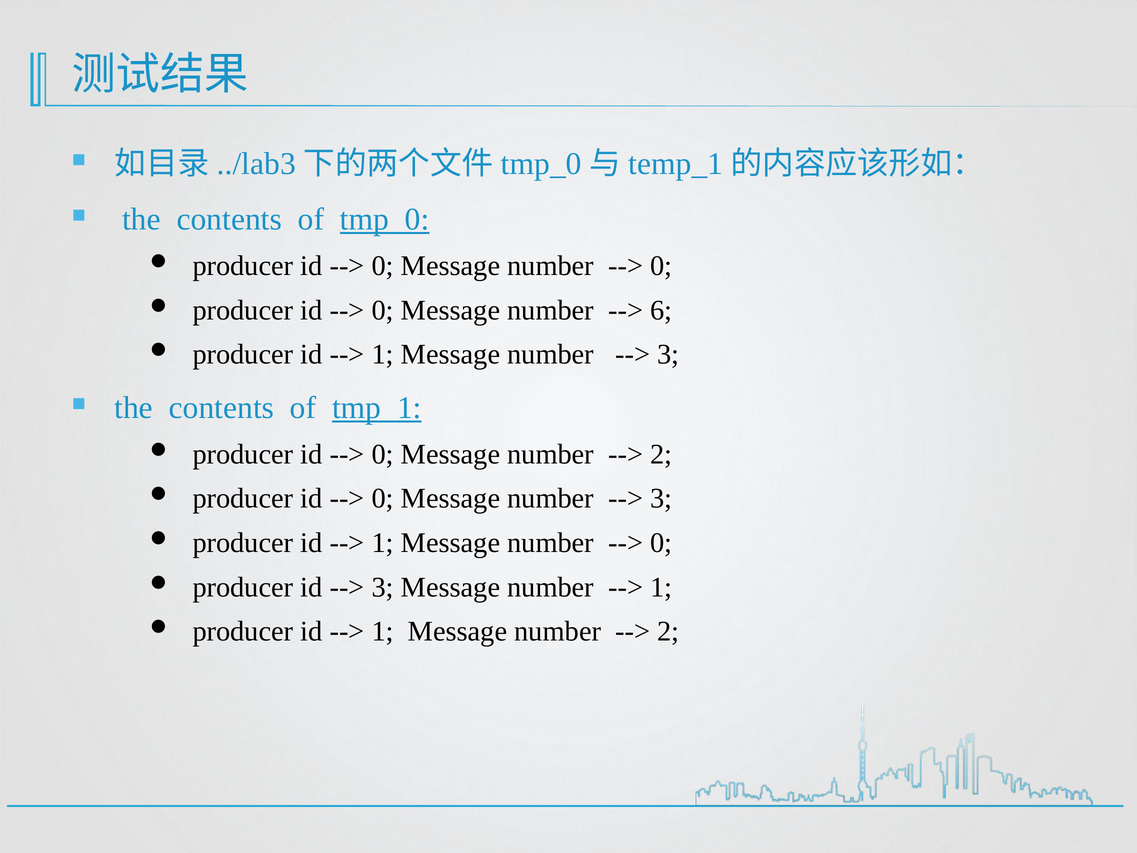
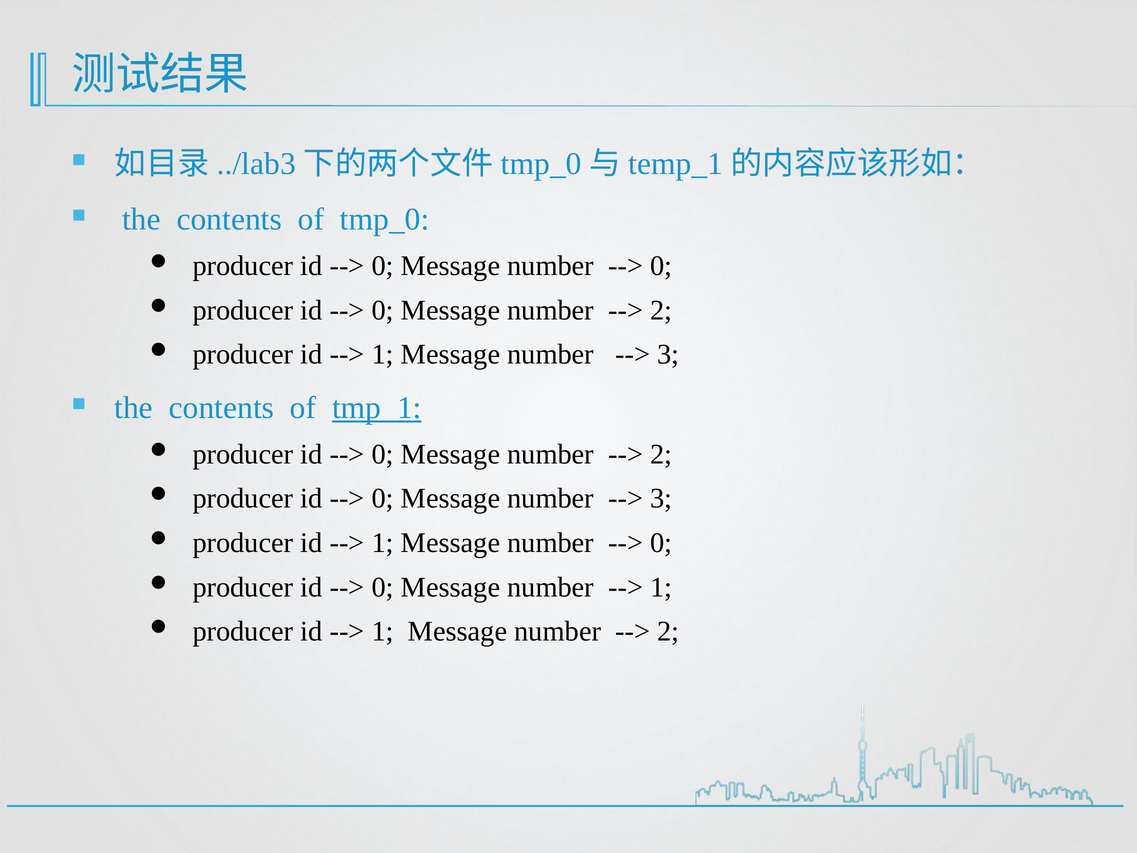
tmp_0 underline: present -> none
6 at (661, 310): 6 -> 2
3 at (383, 587): 3 -> 0
